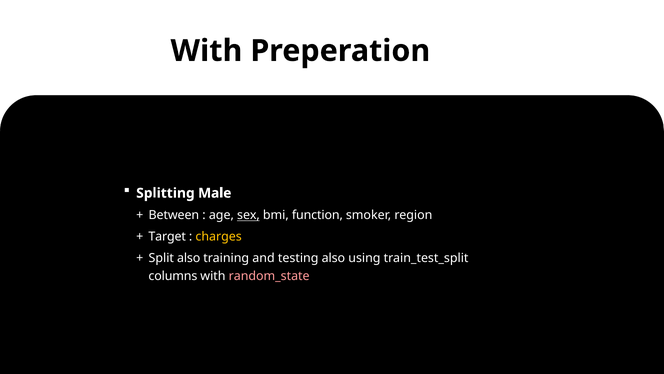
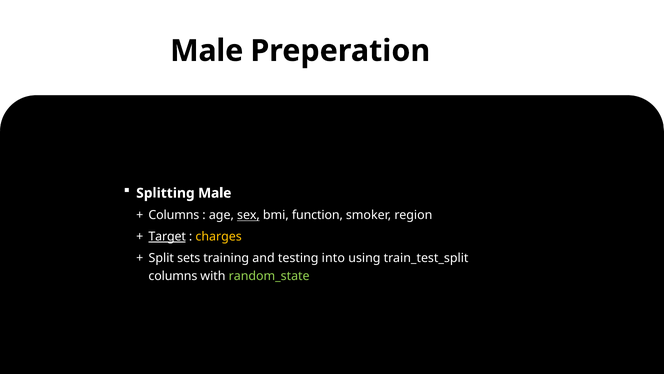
With at (206, 51): With -> Male
Between at (174, 215): Between -> Columns
Target underline: none -> present
Split also: also -> sets
testing also: also -> into
random_state colour: pink -> light green
